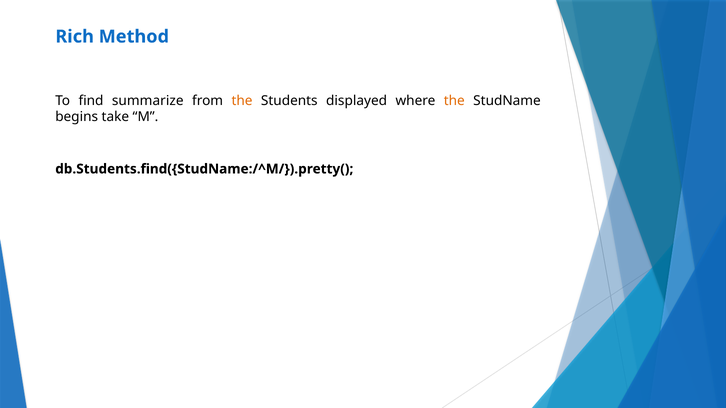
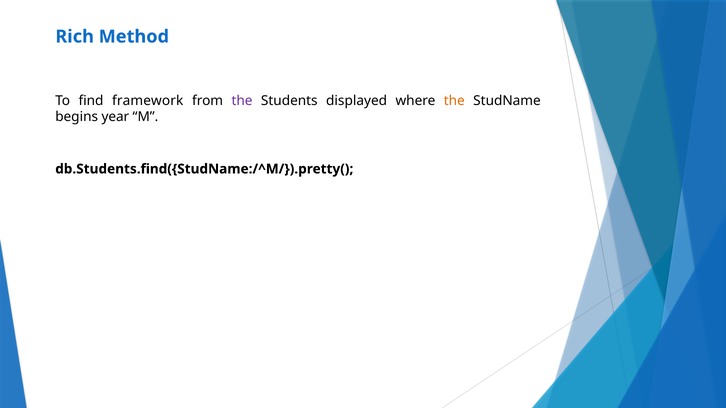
summarize: summarize -> framework
the at (242, 101) colour: orange -> purple
take: take -> year
